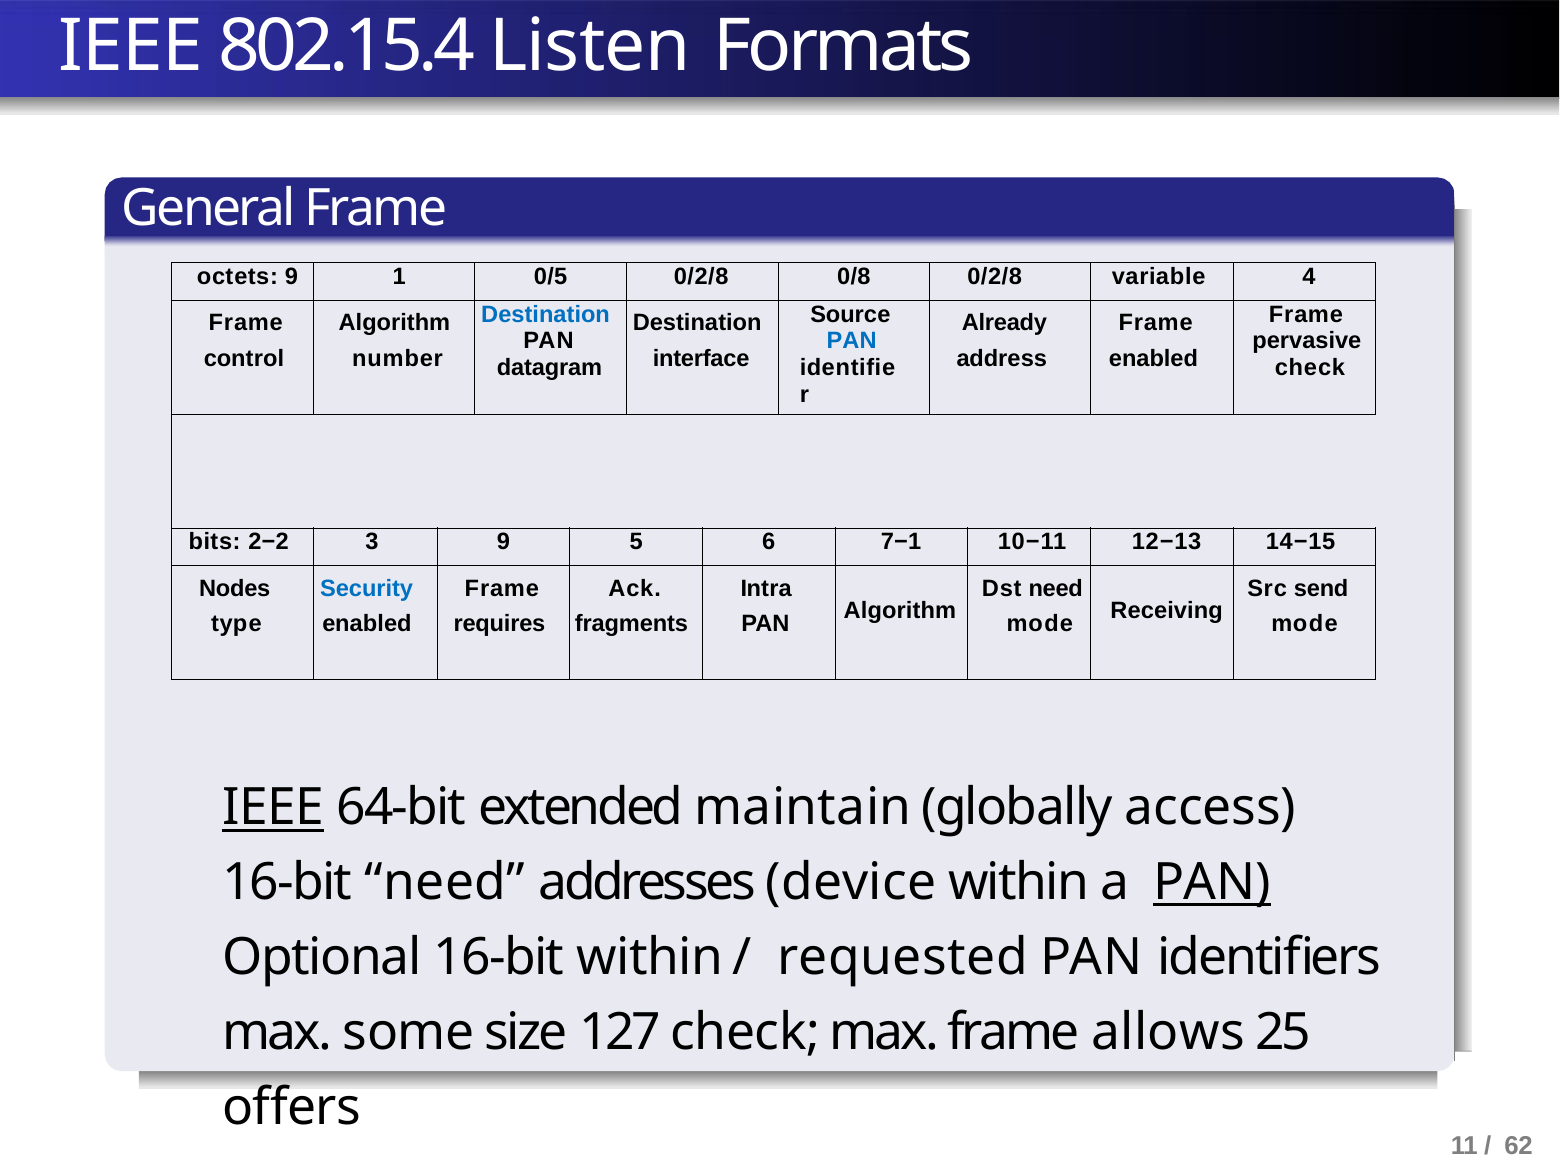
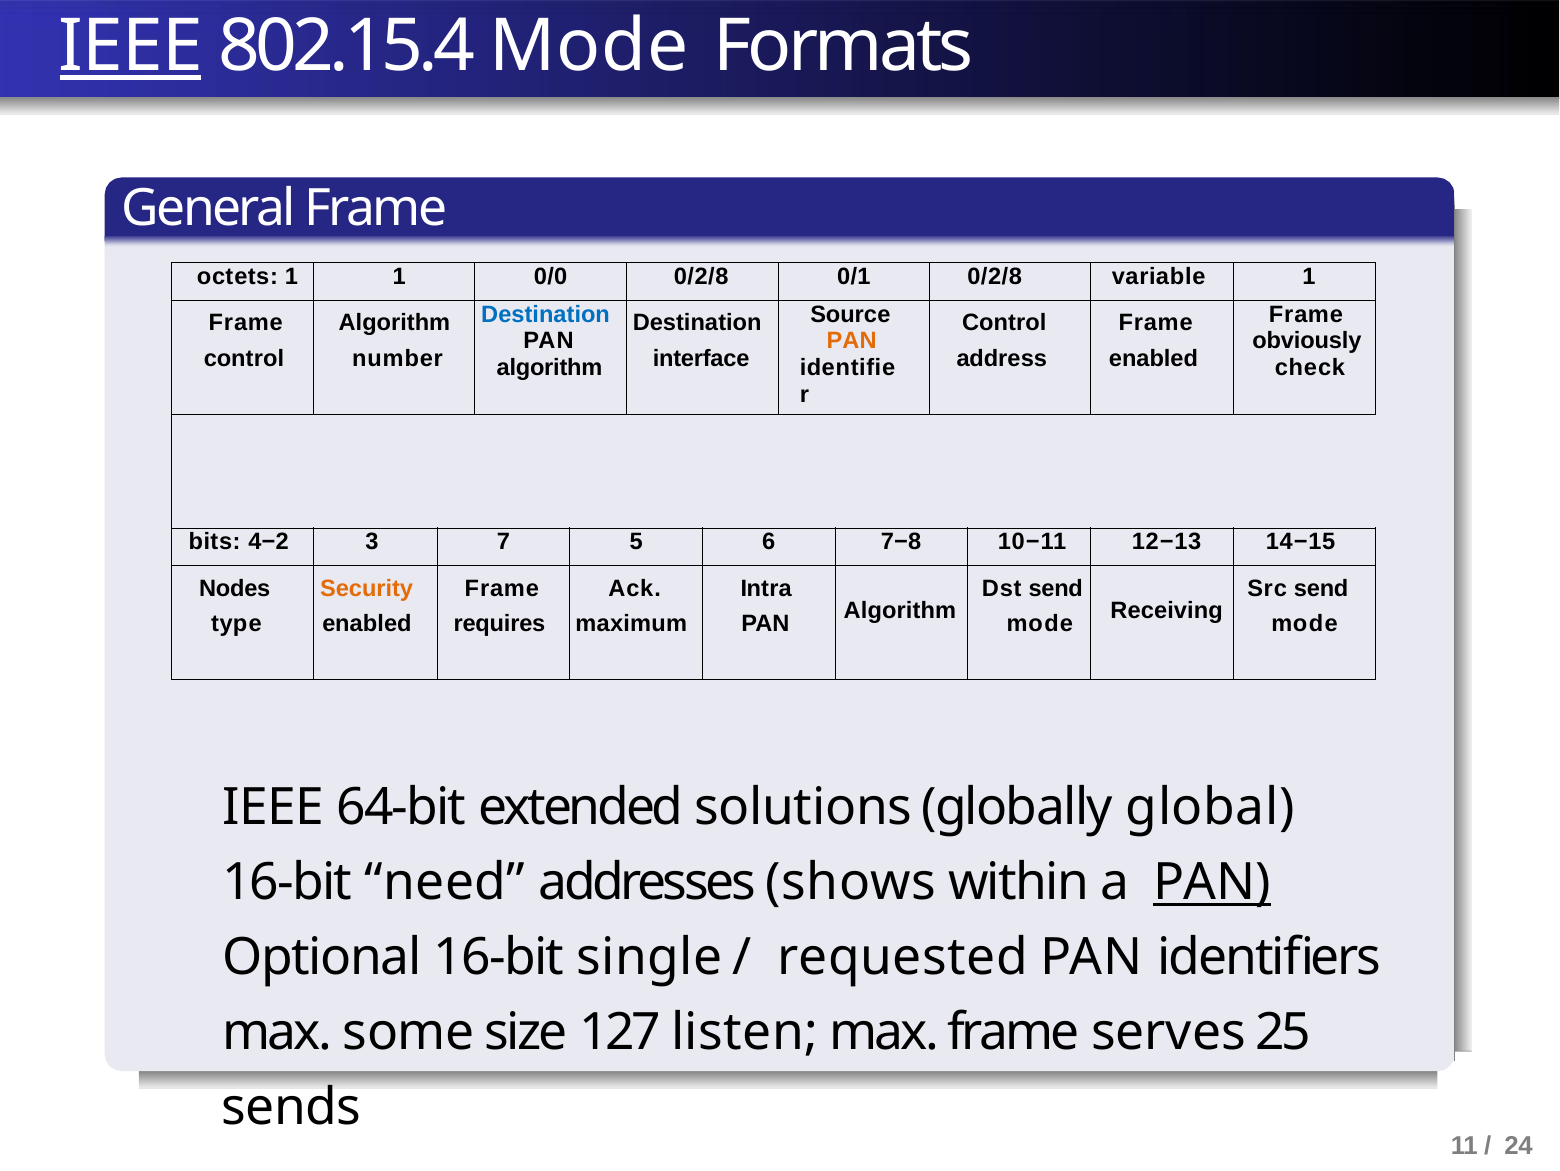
IEEE at (131, 46) underline: none -> present
802.15.4 Listen: Listen -> Mode
9 at (291, 276): 9 -> 1
0/5: 0/5 -> 0/0
0/8: 0/8 -> 0/1
variable 4: 4 -> 1
Already at (1004, 323): Already -> Control
PAN at (852, 341) colour: blue -> orange
pervasive: pervasive -> obviously
datagram at (549, 368): datagram -> algorithm
2−2: 2−2 -> 4−2
3 9: 9 -> 7
7−1: 7−1 -> 7−8
Security colour: blue -> orange
Dst need: need -> send
fragments: fragments -> maximum
IEEE at (273, 808) underline: present -> none
maintain: maintain -> solutions
access: access -> global
device: device -> shows
16-bit within: within -> single
127 check: check -> listen
allows: allows -> serves
offers: offers -> sends
62: 62 -> 24
